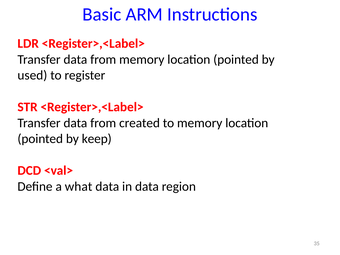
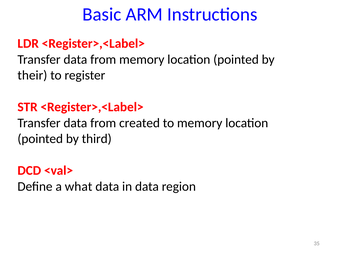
used: used -> their
keep: keep -> third
